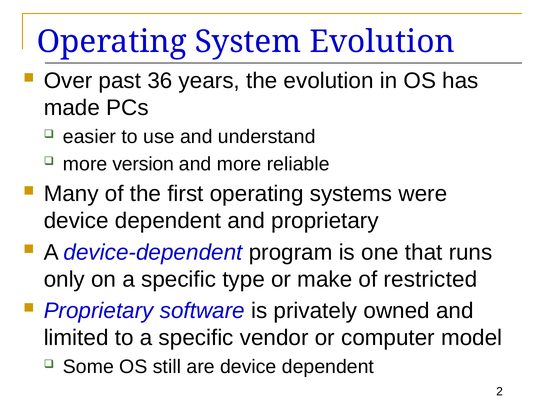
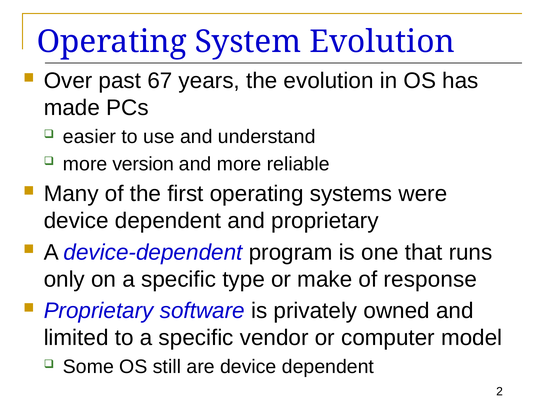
36: 36 -> 67
restricted: restricted -> response
